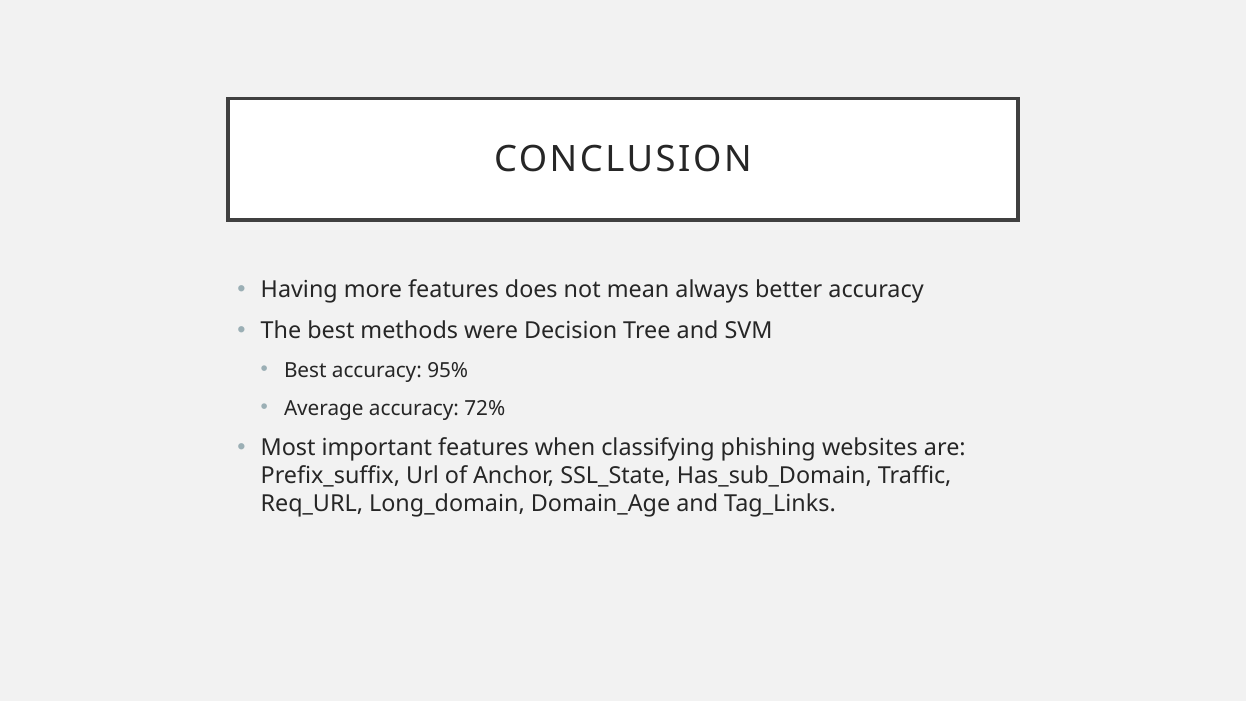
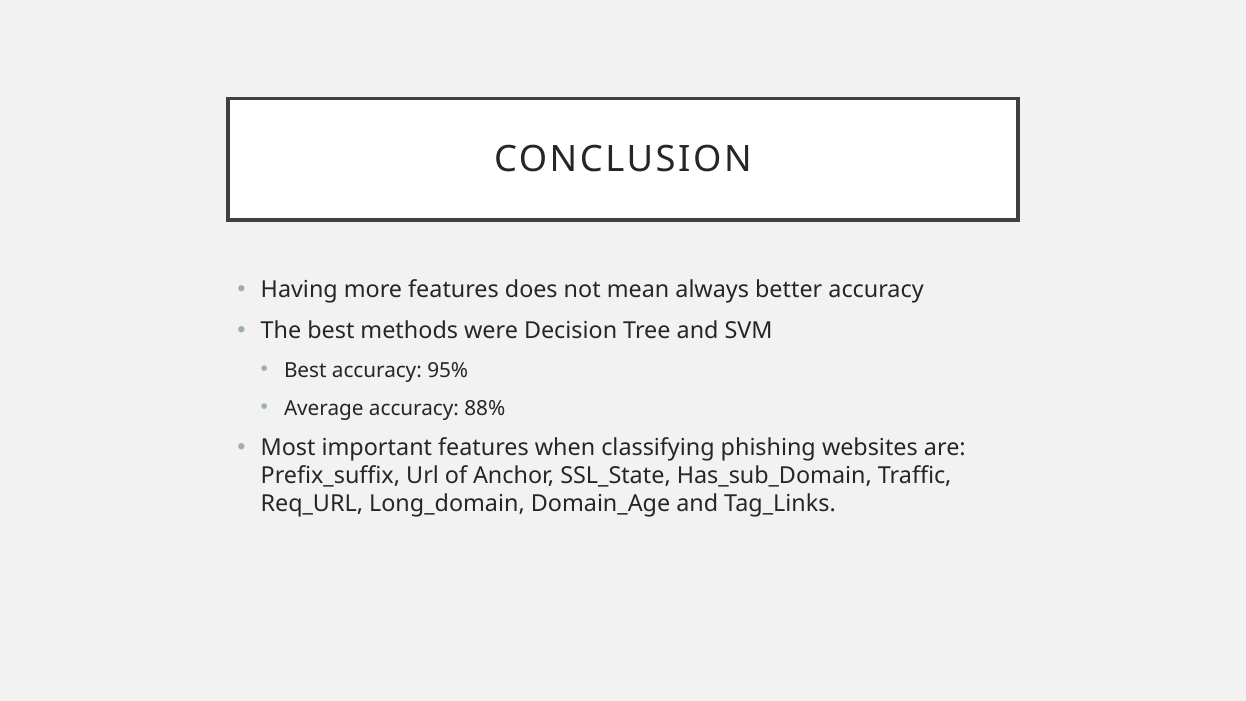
72%: 72% -> 88%
